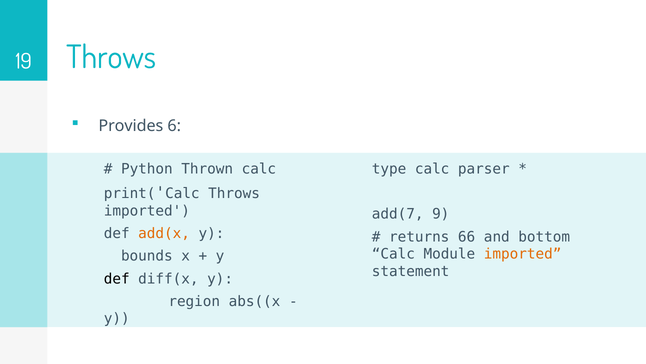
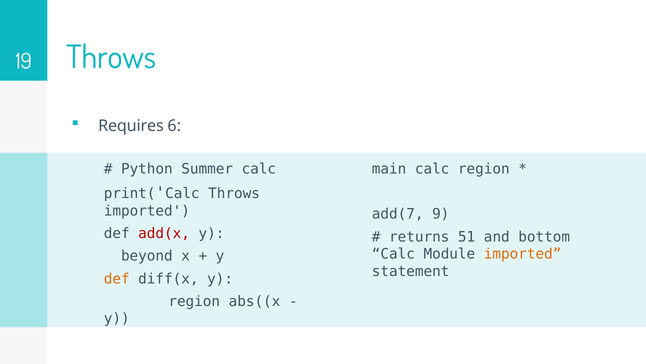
Provides: Provides -> Requires
Thrown: Thrown -> Summer
type: type -> main
calc parser: parser -> region
add(x colour: orange -> red
66: 66 -> 51
bounds: bounds -> beyond
def at (117, 278) colour: black -> orange
